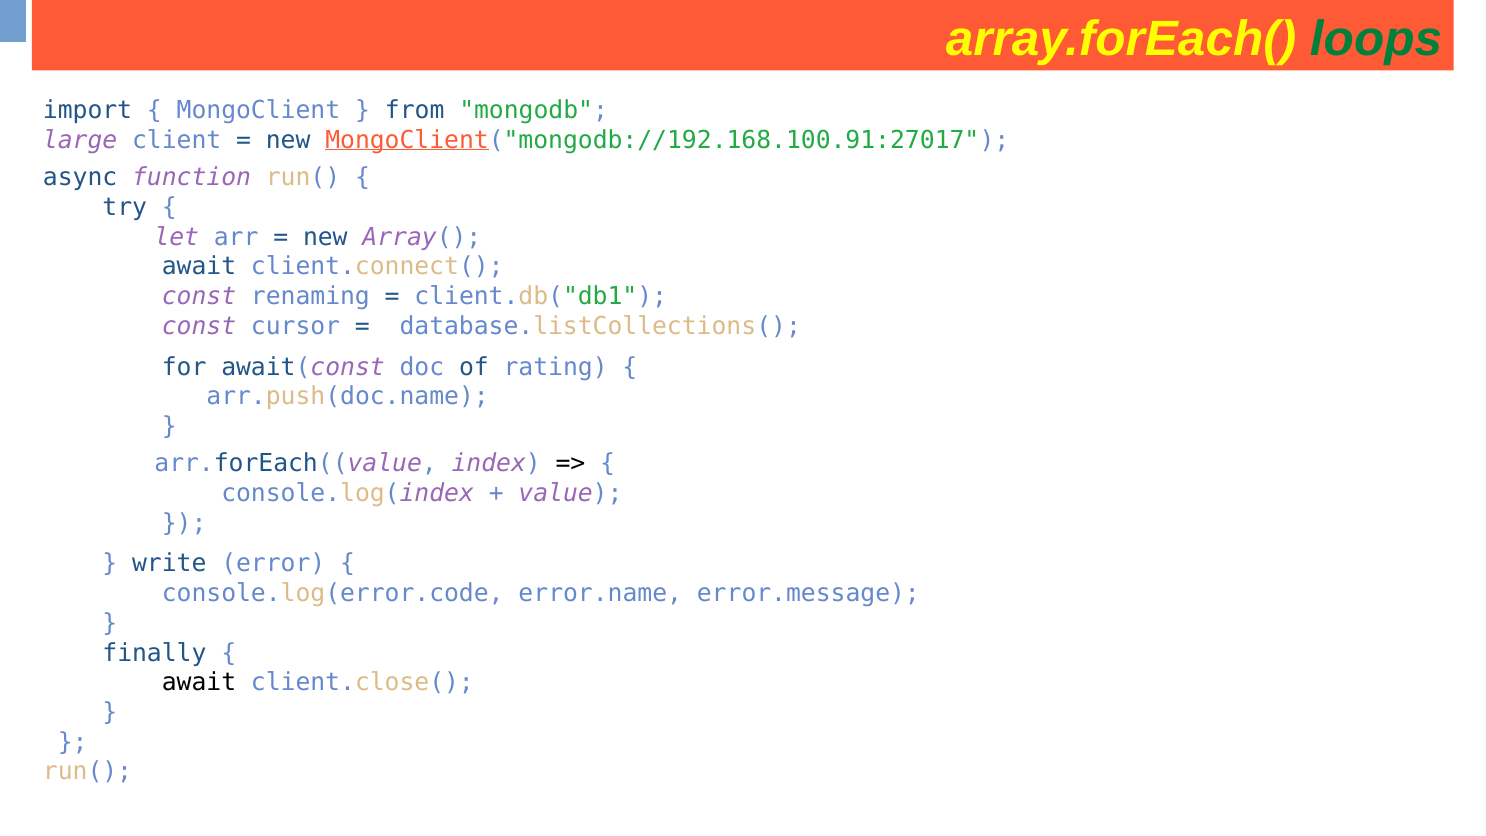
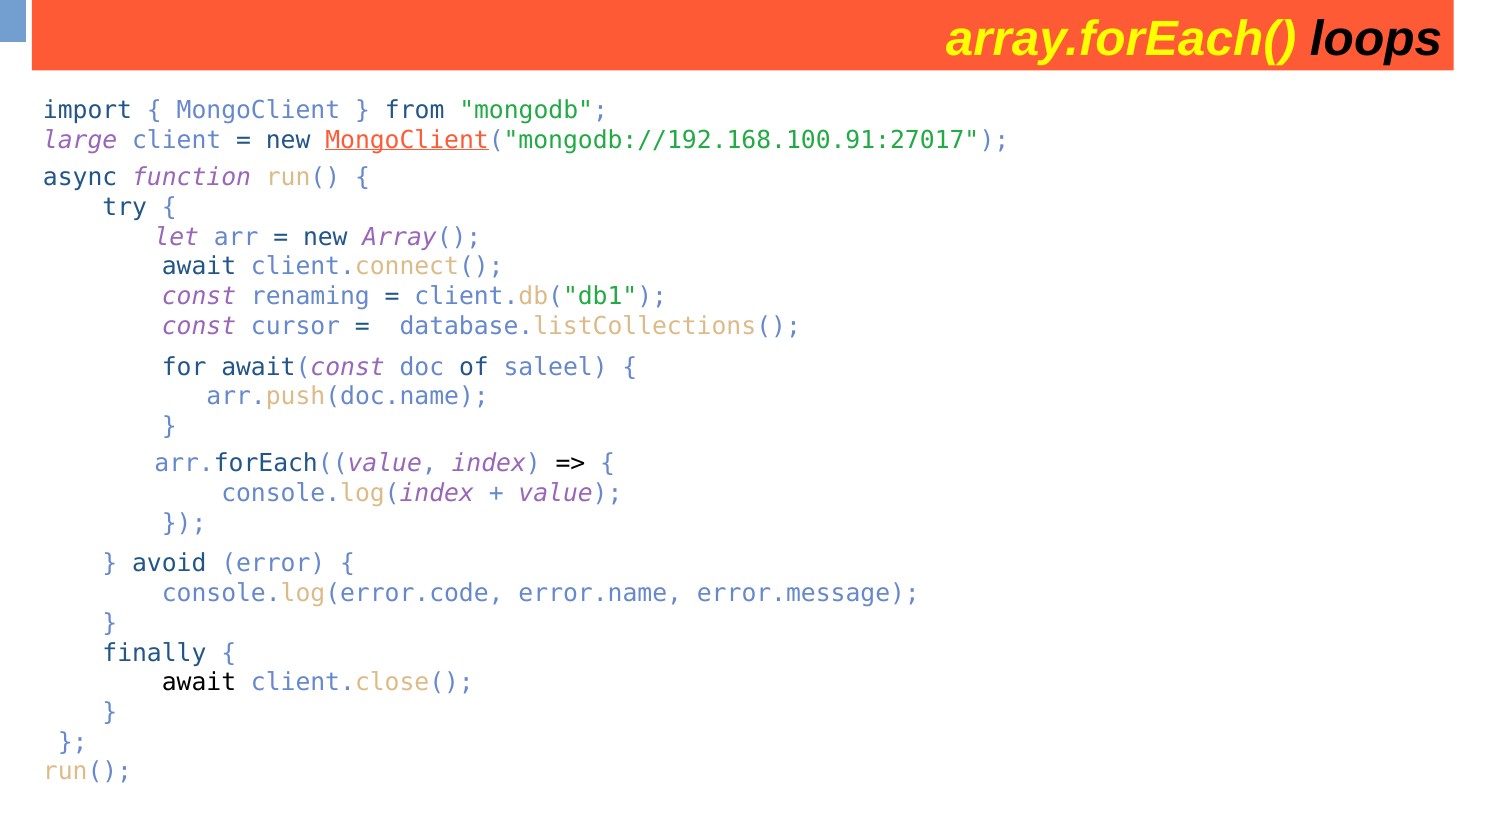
loops colour: green -> black
rating: rating -> saleel
write: write -> avoid
